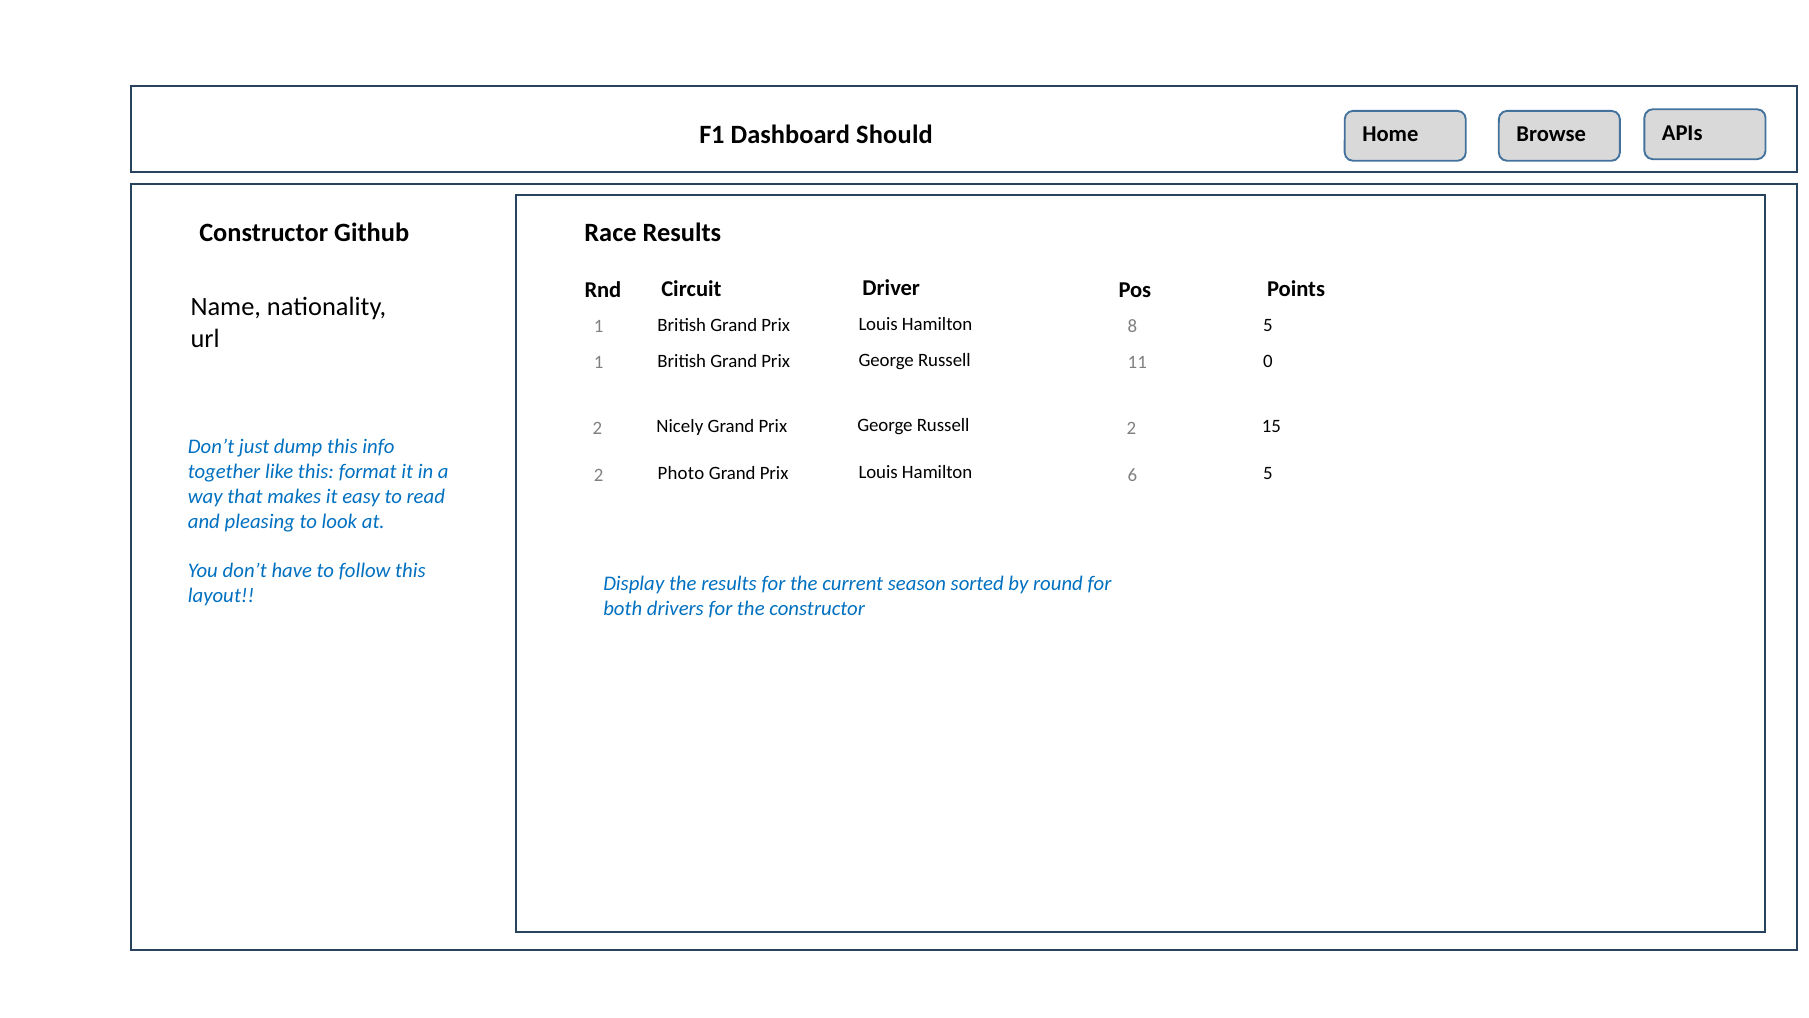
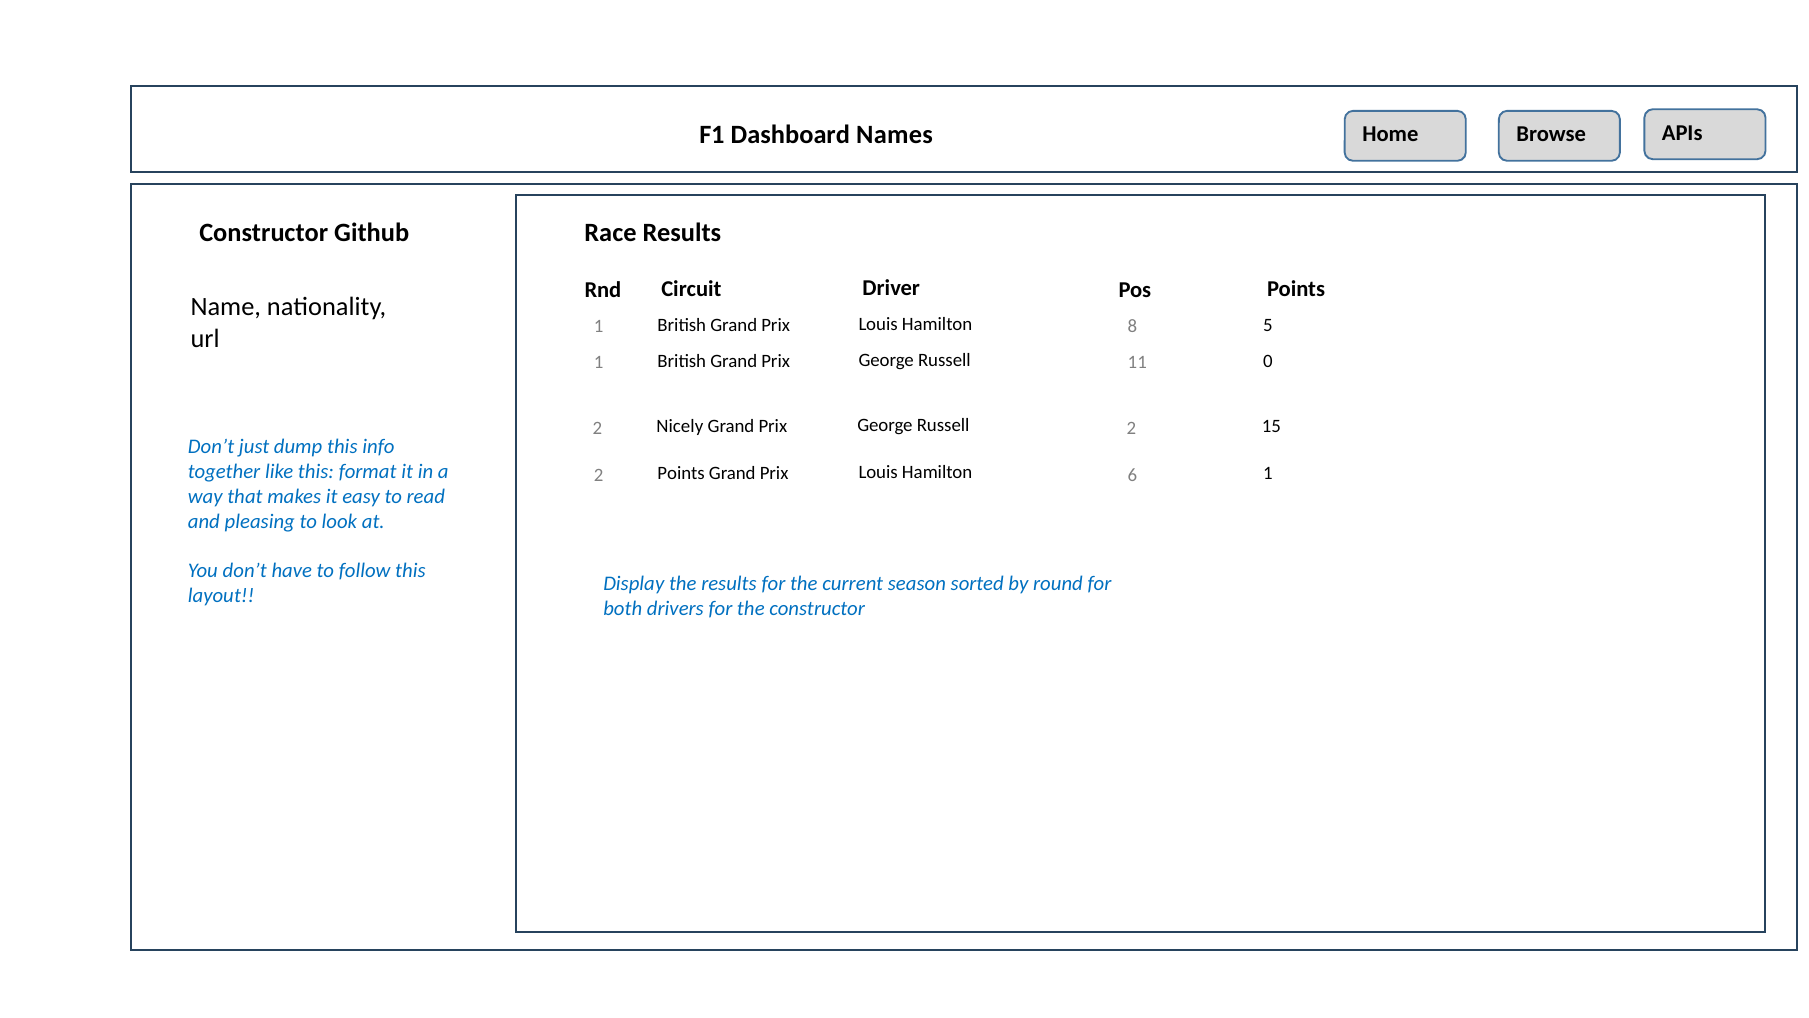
Should: Should -> Names
Photo at (681, 473): Photo -> Points
2 5: 5 -> 1
